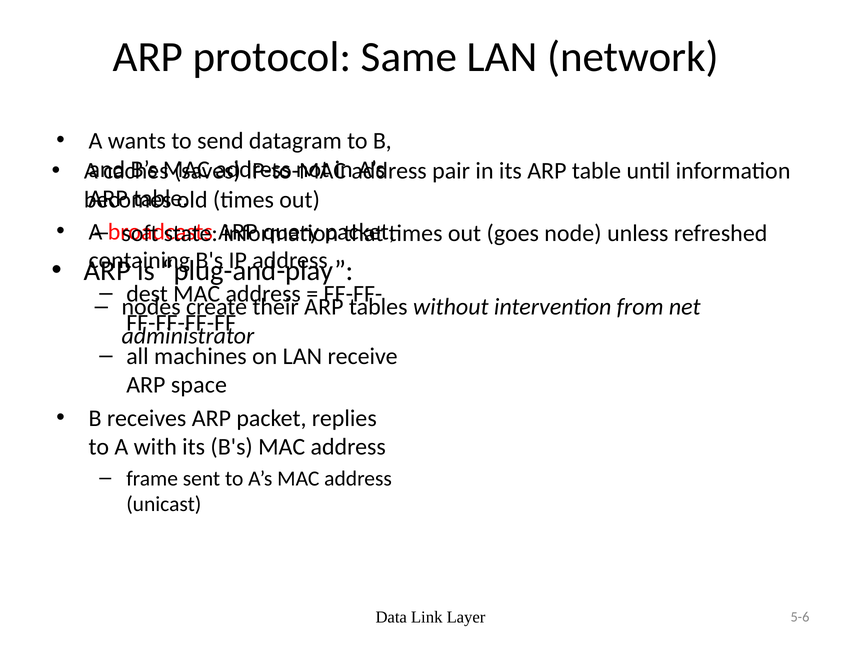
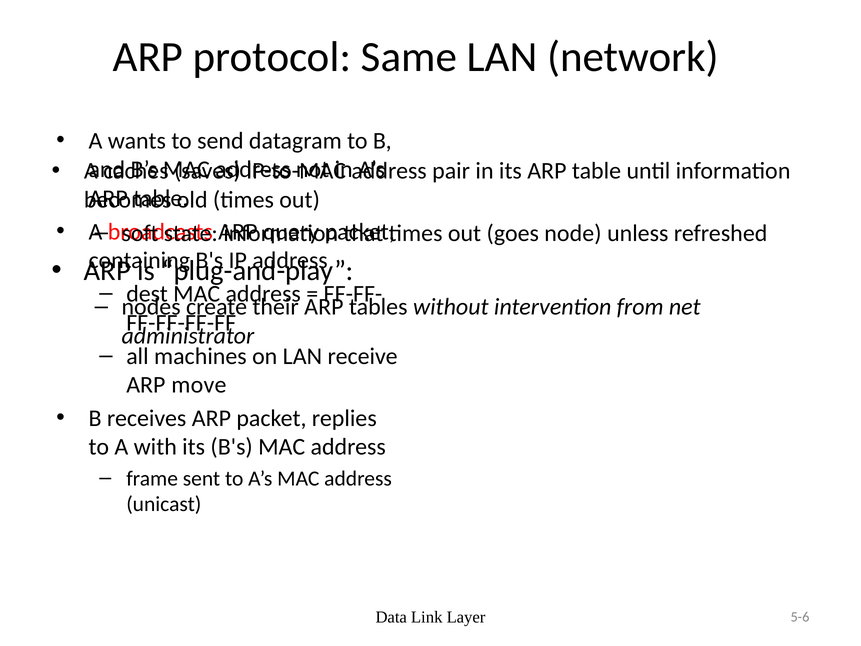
space: space -> move
